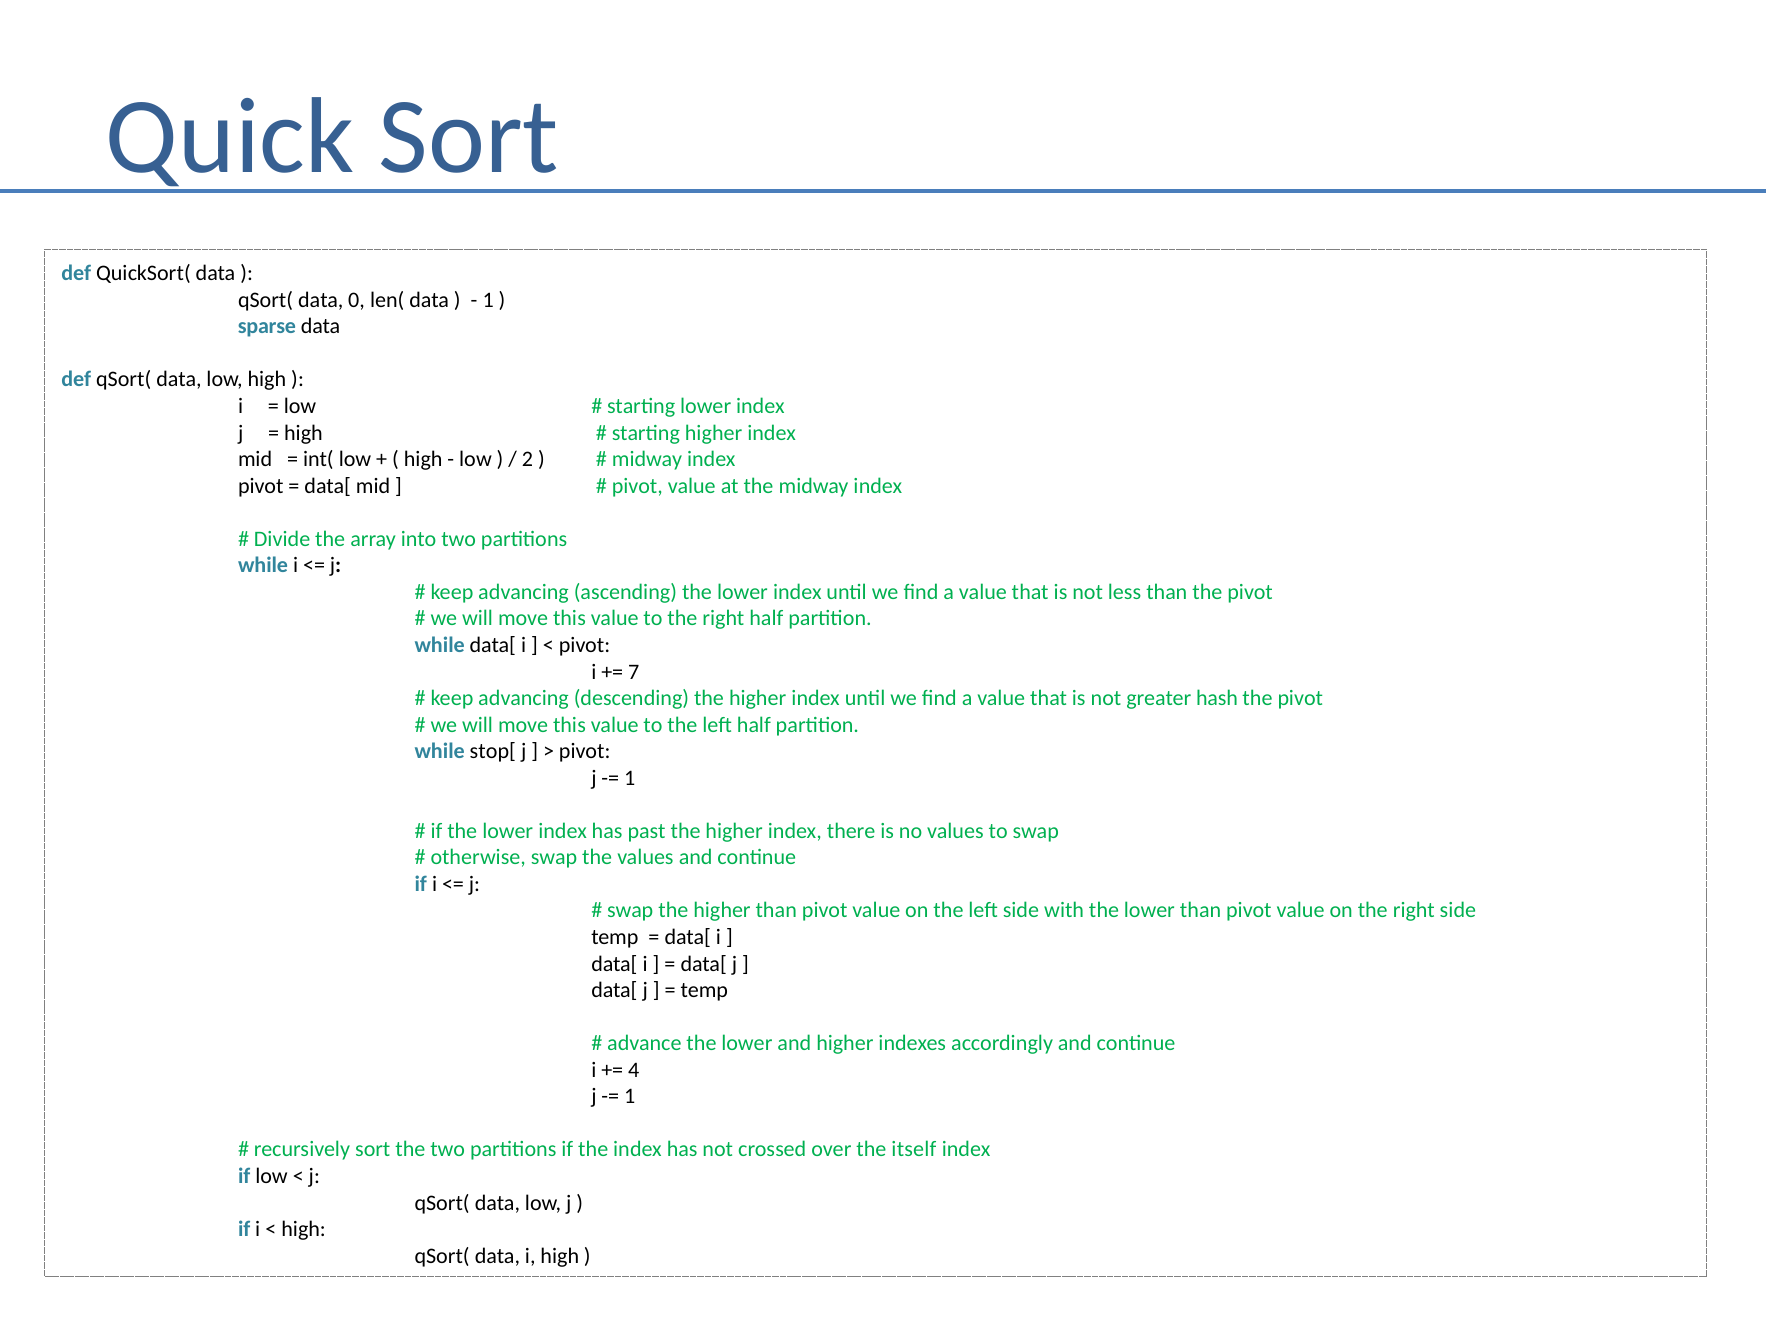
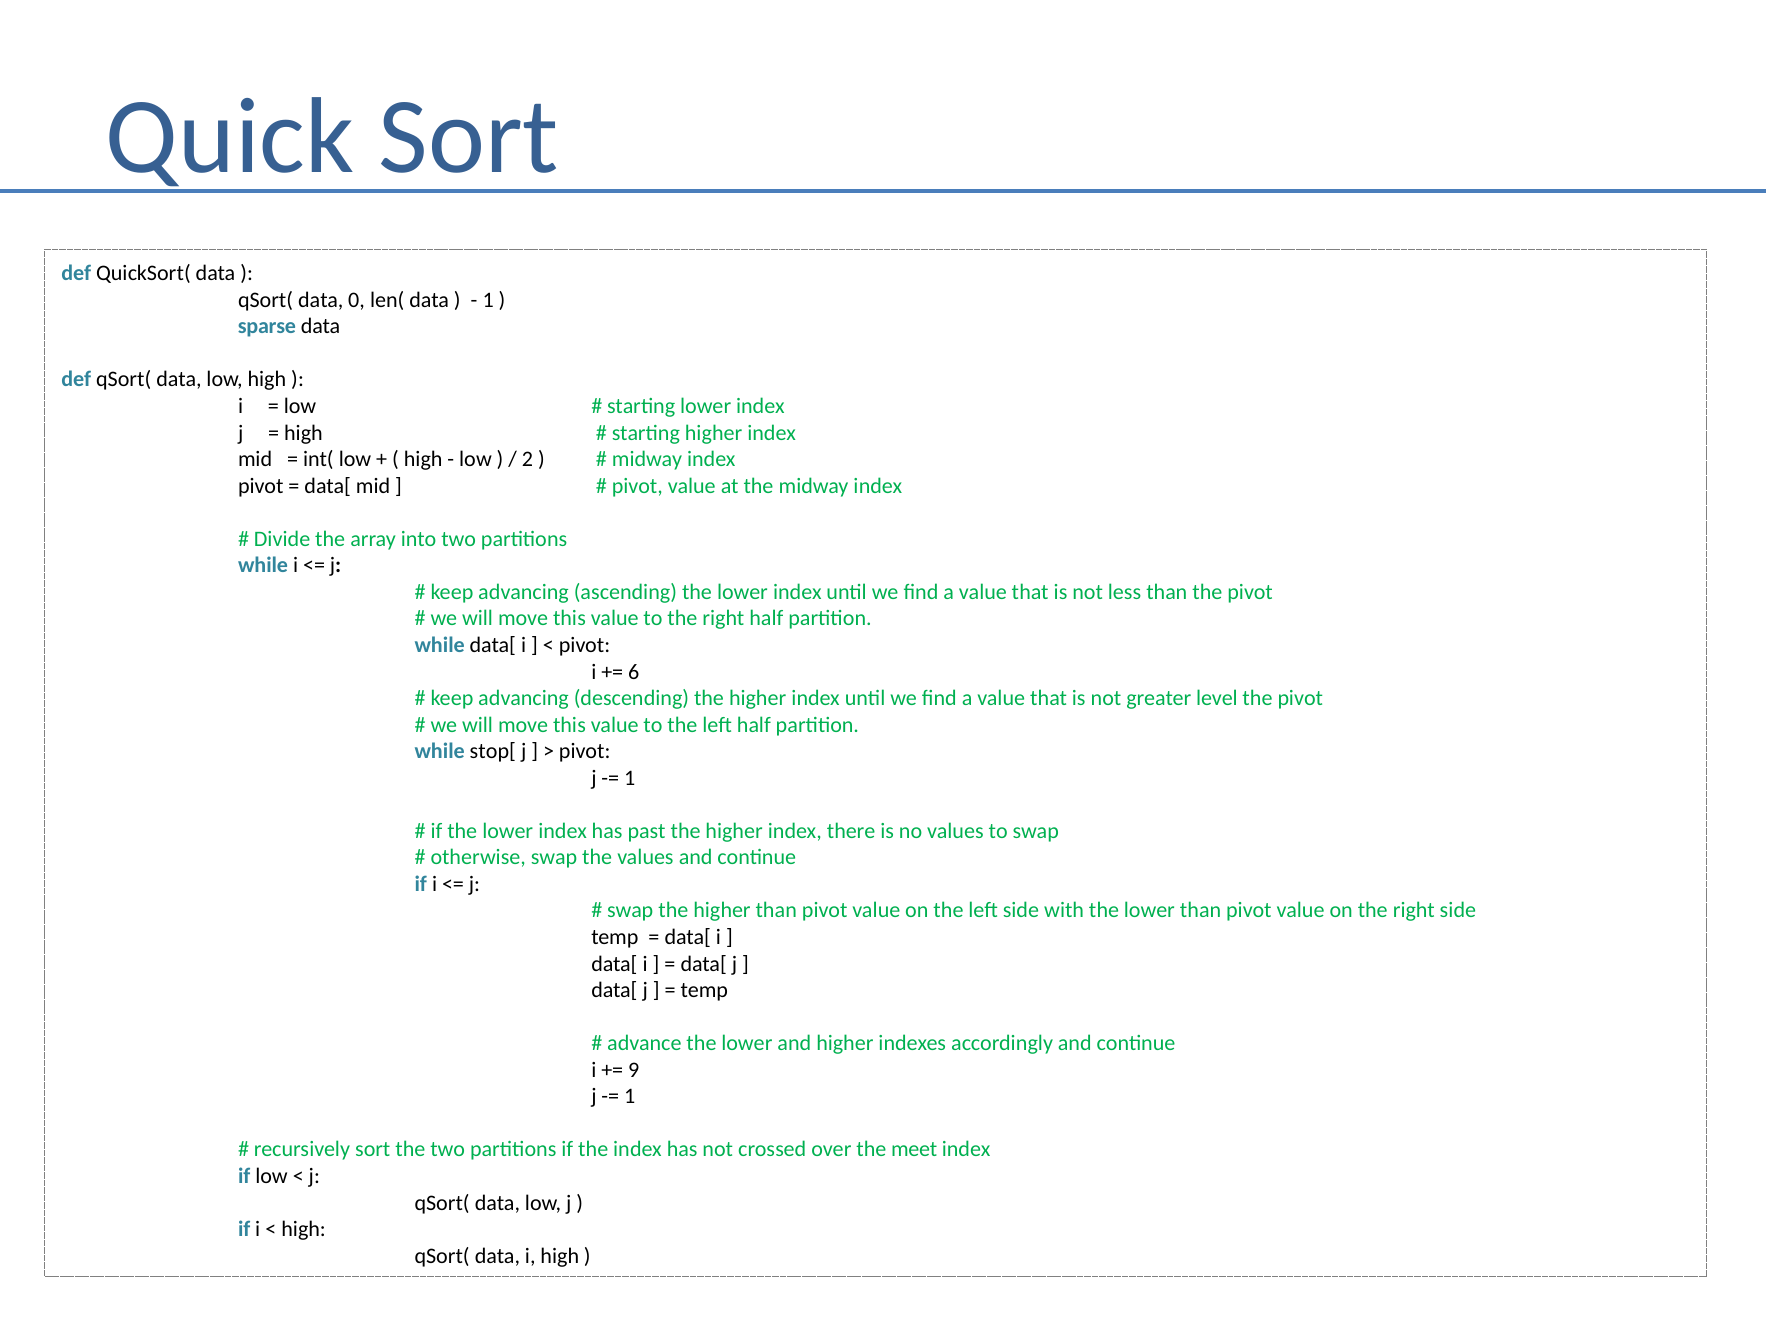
7: 7 -> 6
hash: hash -> level
4: 4 -> 9
itself: itself -> meet
